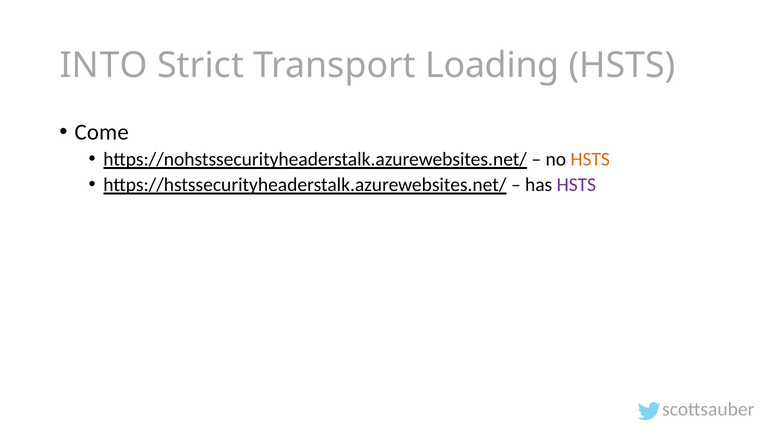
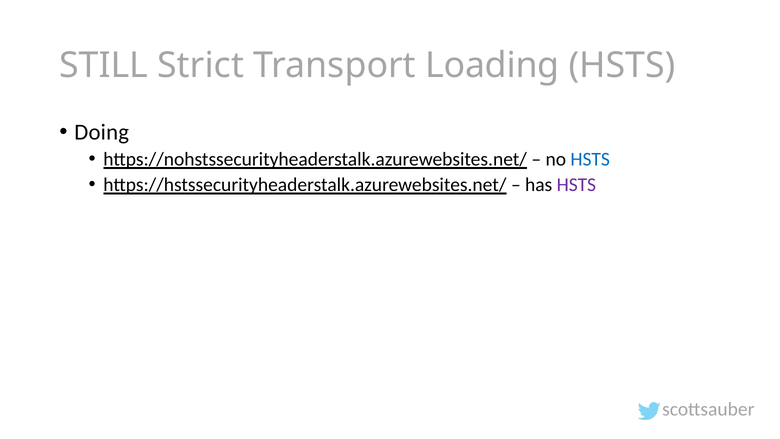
INTO: INTO -> STILL
Come: Come -> Doing
HSTS at (590, 159) colour: orange -> blue
